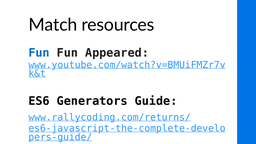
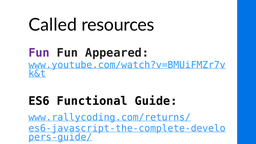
Match: Match -> Called
Fun at (39, 53) colour: blue -> purple
Generators: Generators -> Functional
